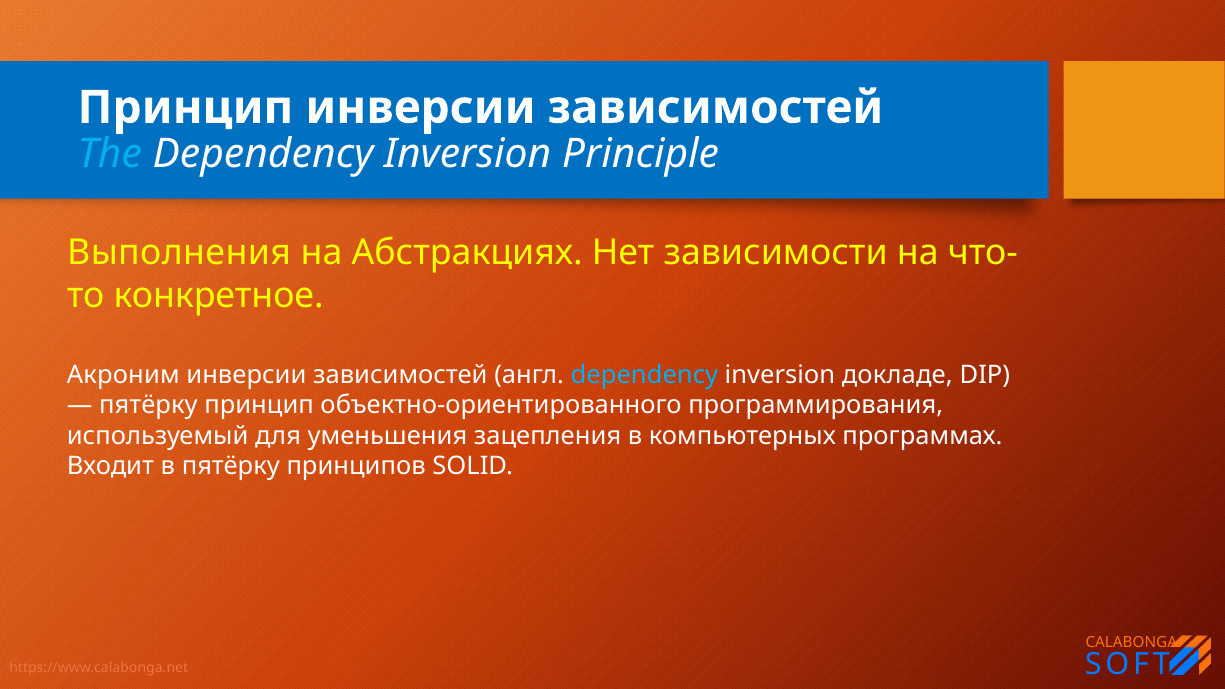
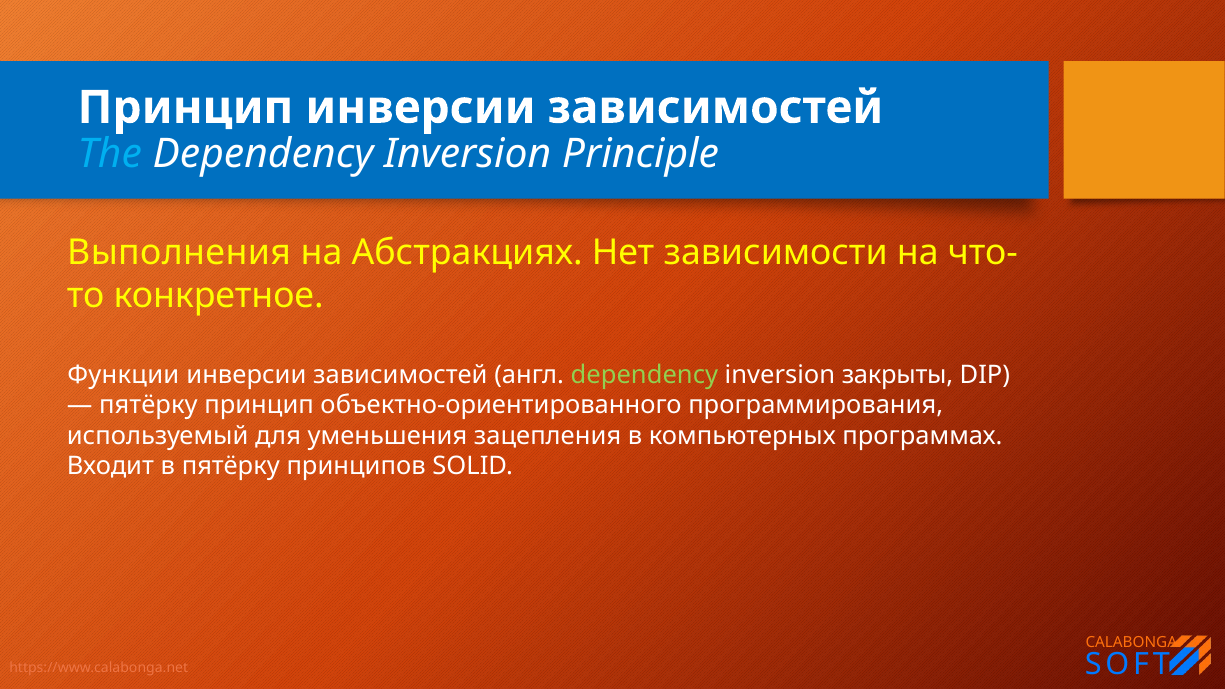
Акроним: Акроним -> Функции
dependency at (644, 375) colour: light blue -> light green
докладе: докладе -> закрыты
